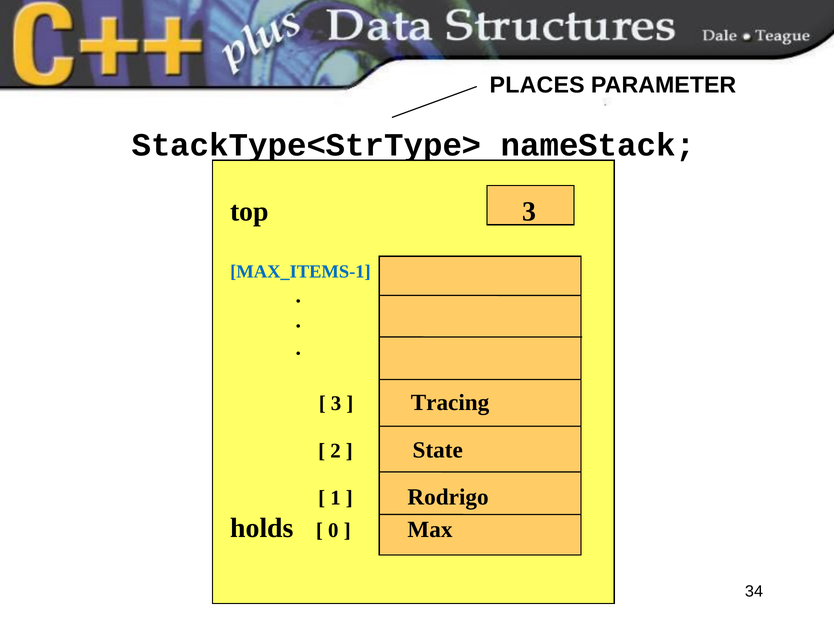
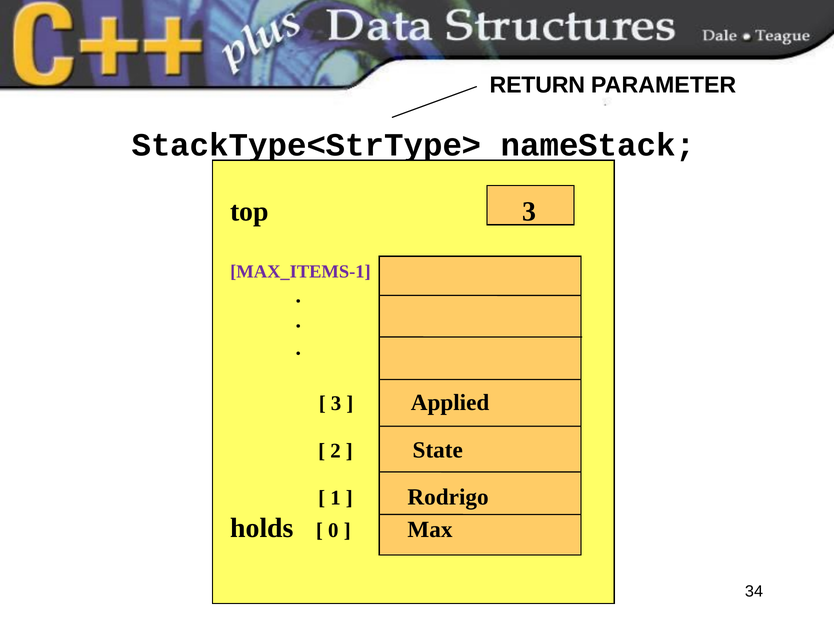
PLACES: PLACES -> RETURN
MAX_ITEMS-1 colour: blue -> purple
Tracing: Tracing -> Applied
